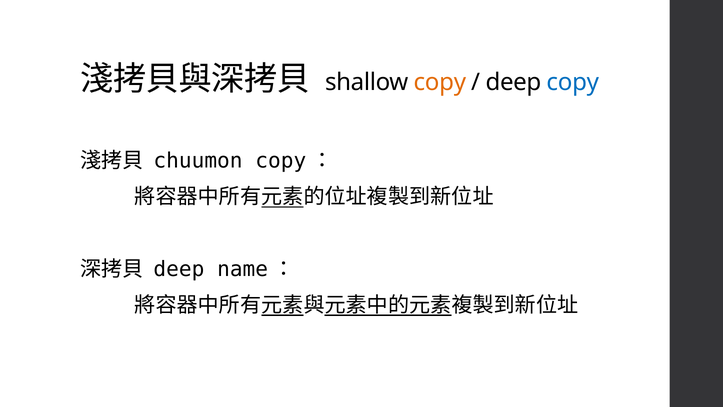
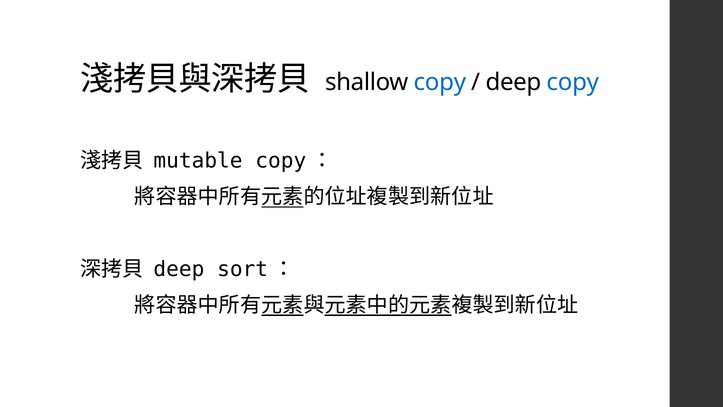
copy at (440, 82) colour: orange -> blue
chuumon: chuumon -> mutable
name: name -> sort
